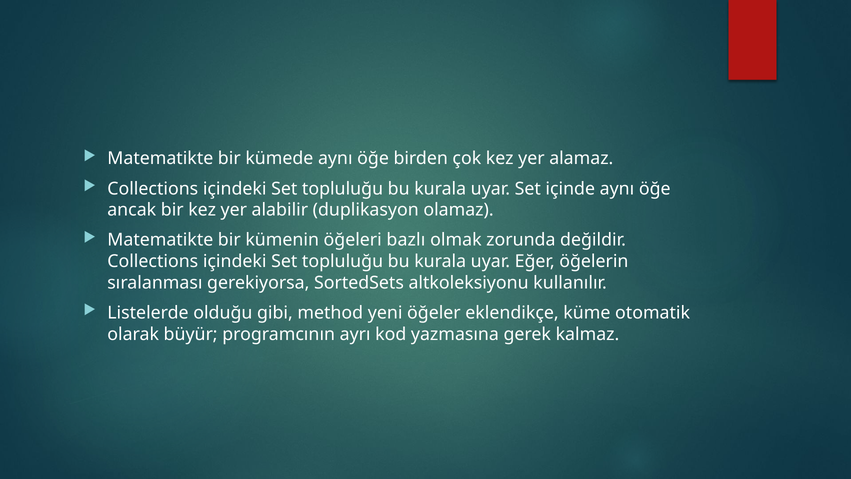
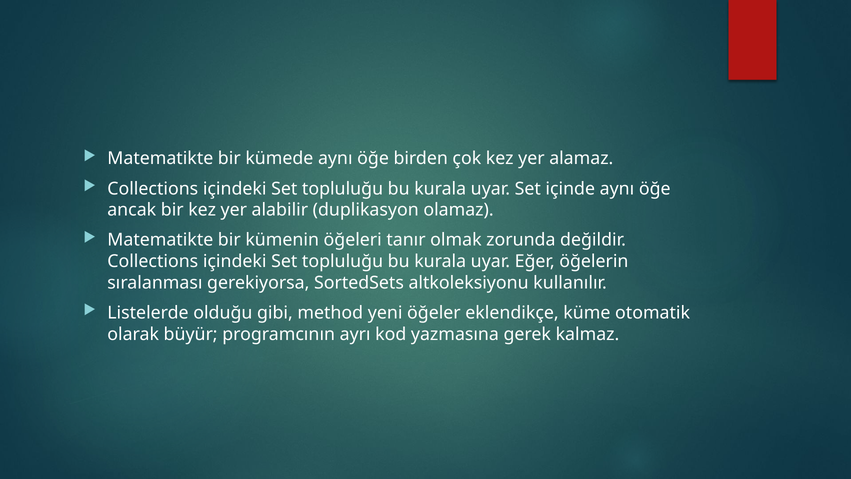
bazlı: bazlı -> tanır
